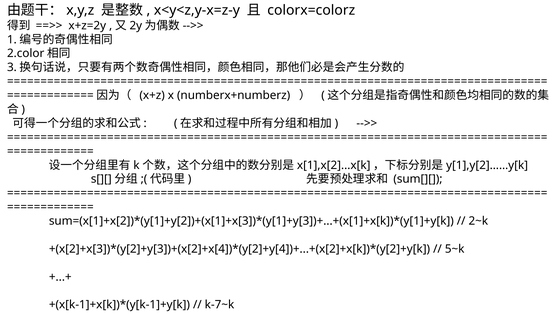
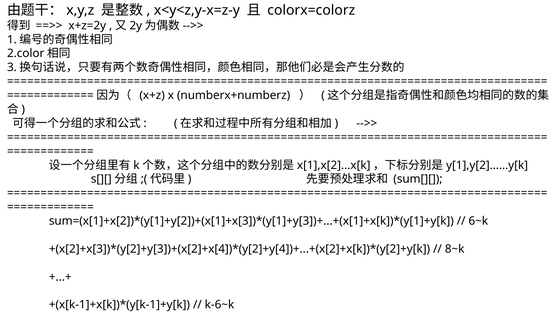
2~k: 2~k -> 6~k
5~k: 5~k -> 8~k
k-7~k: k-7~k -> k-6~k
